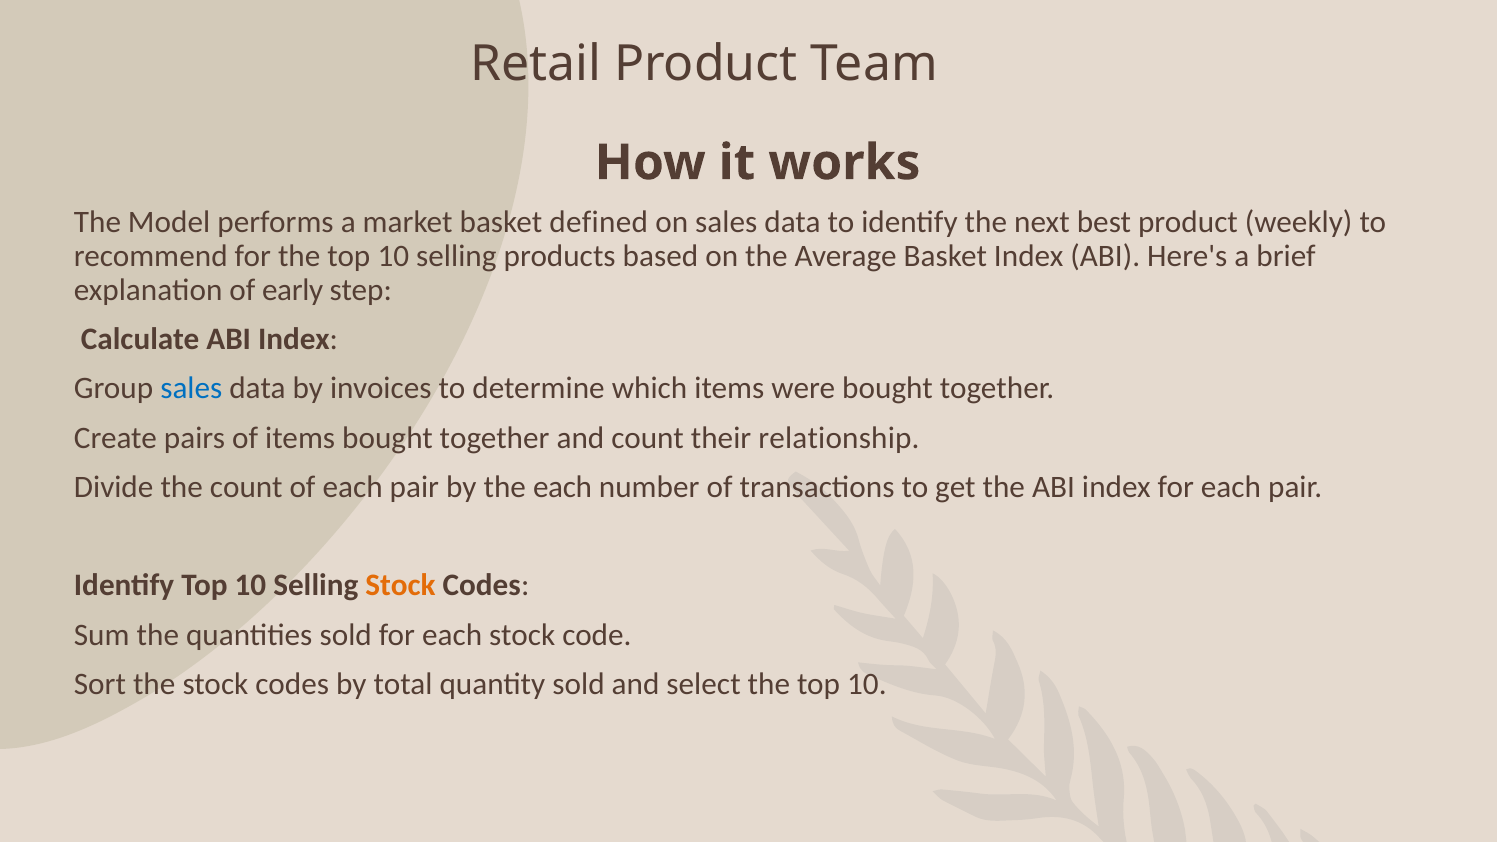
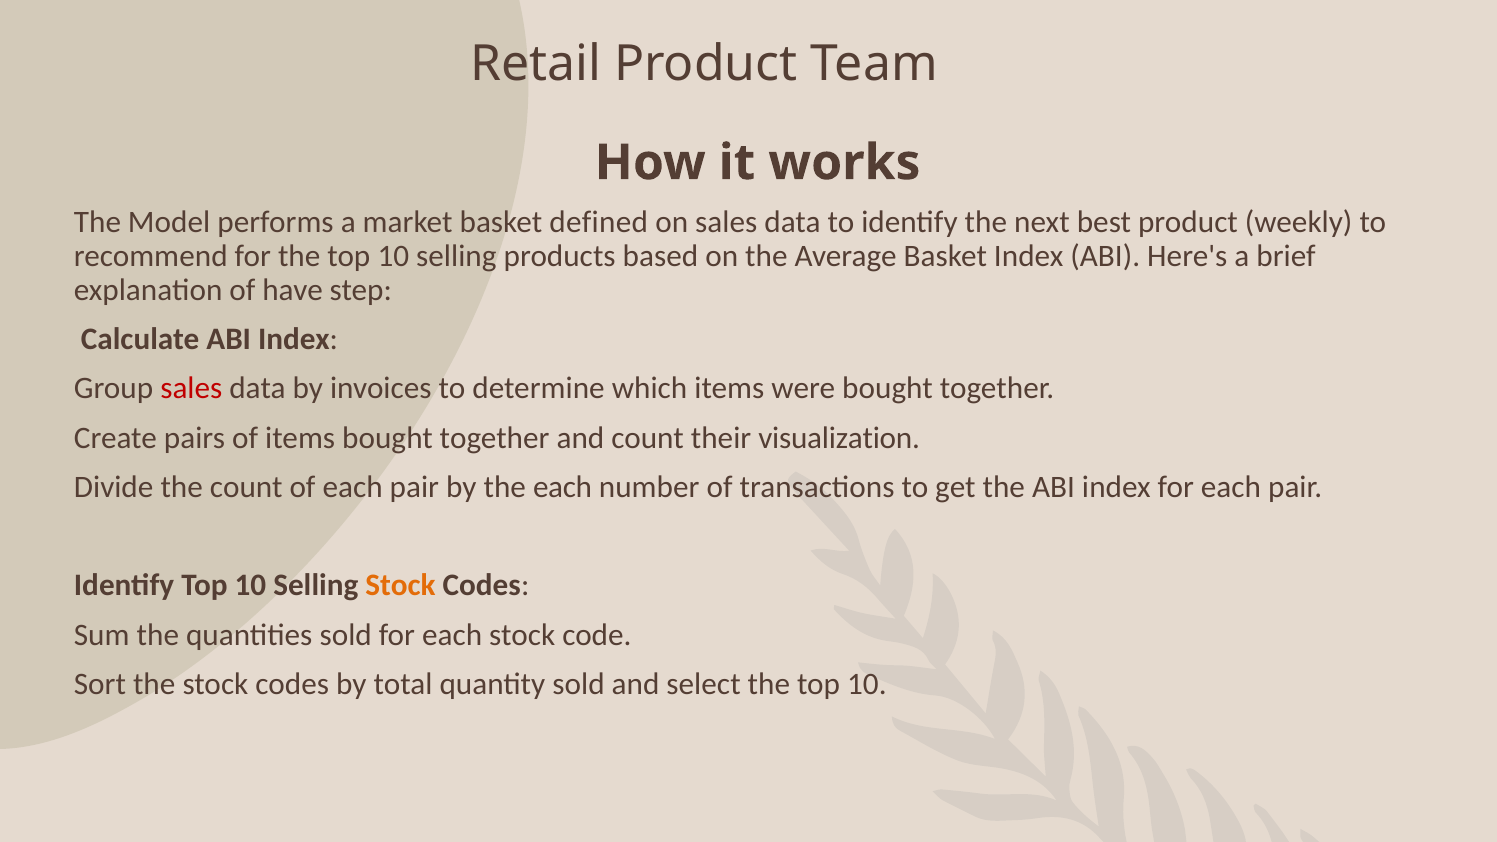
early: early -> have
sales at (191, 388) colour: blue -> red
relationship: relationship -> visualization
